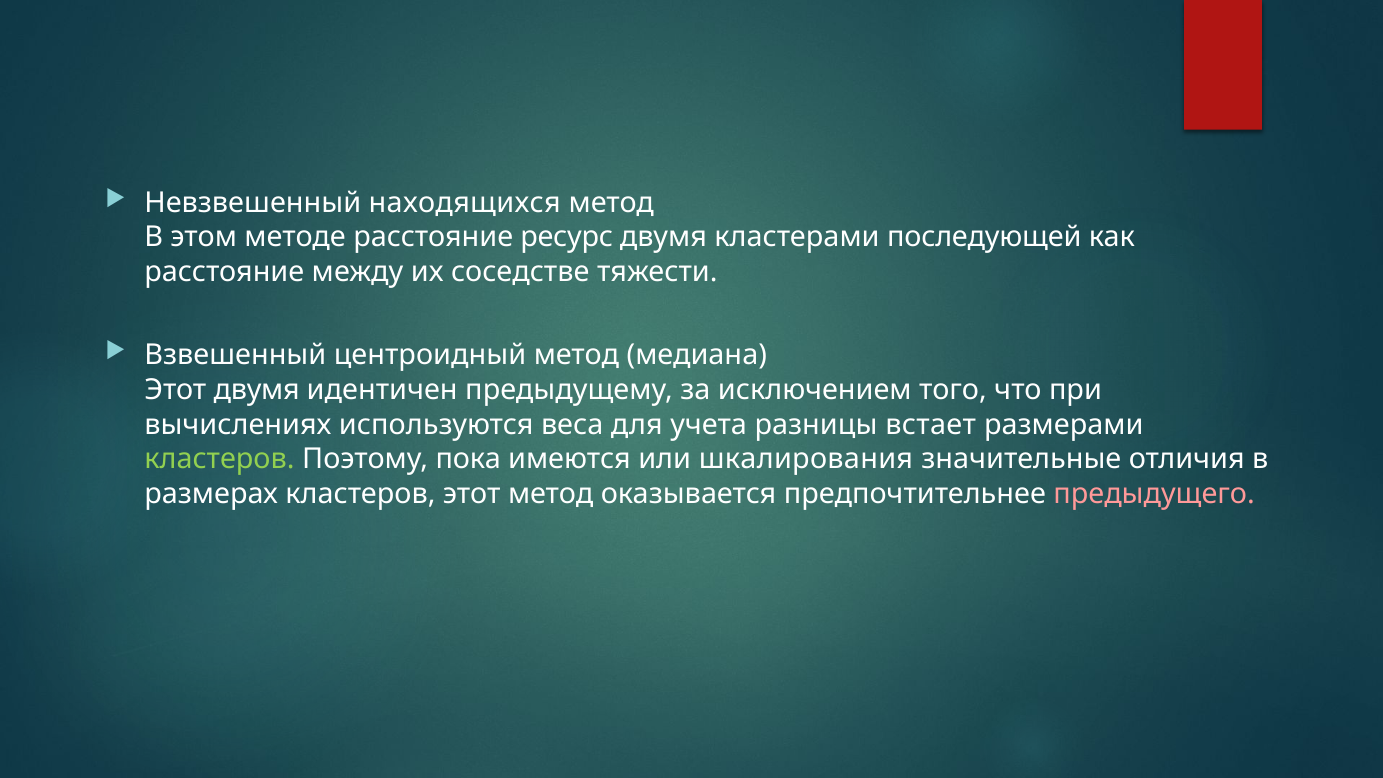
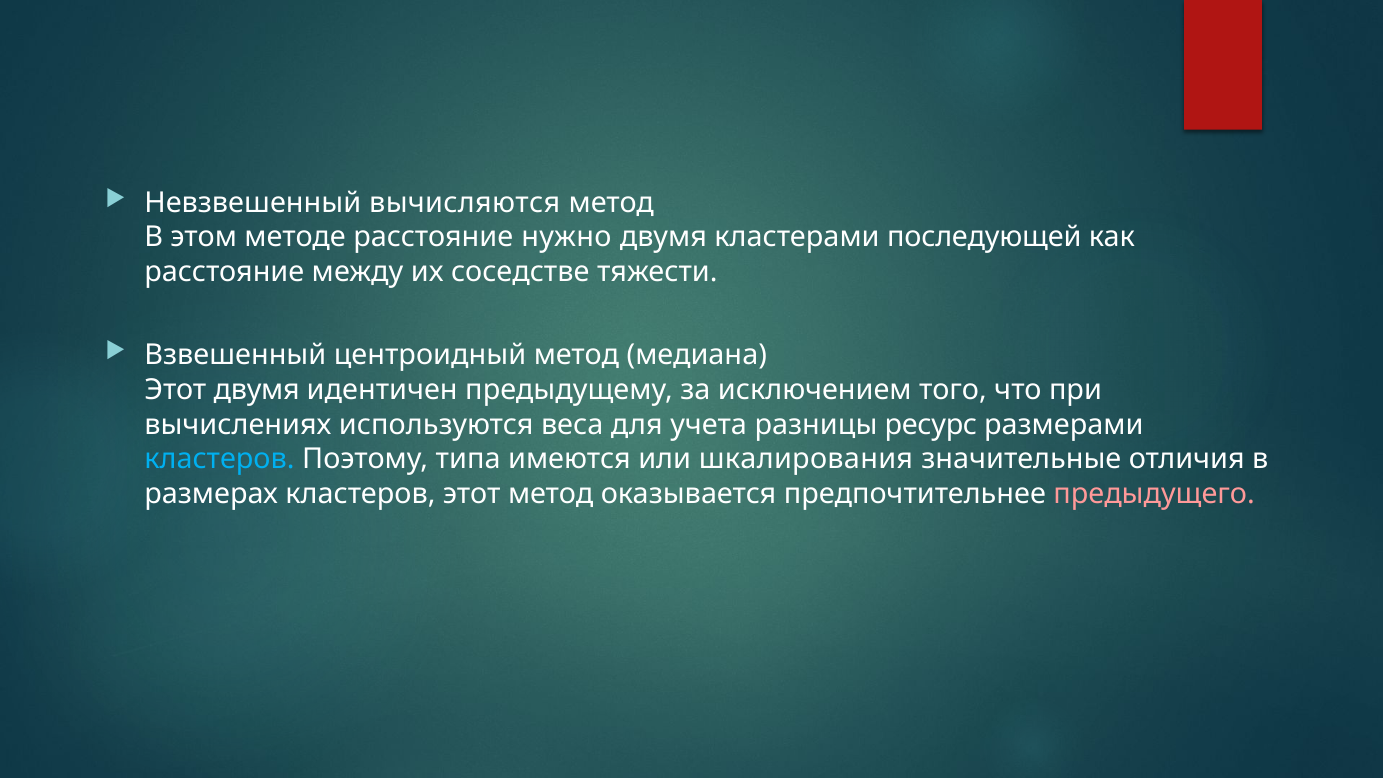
находящихся: находящихся -> вычисляются
ресурс: ресурс -> нужно
встает: встает -> ресурс
кластеров at (219, 459) colour: light green -> light blue
пока: пока -> типа
